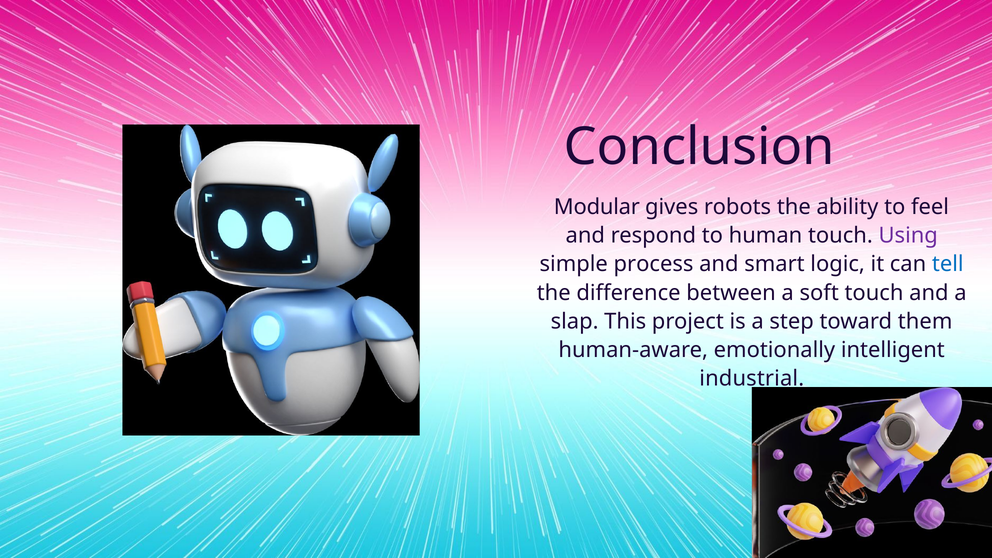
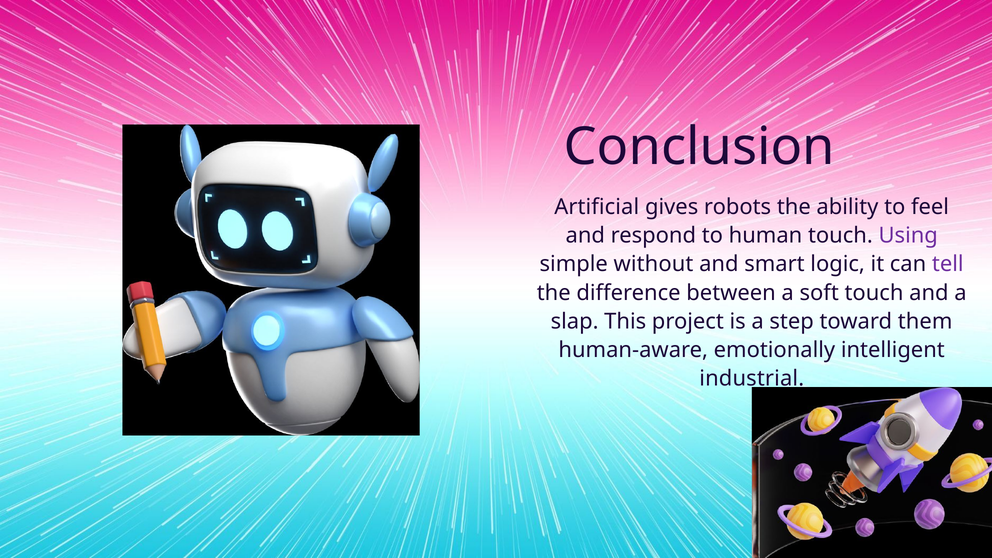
Modular: Modular -> Artificial
process: process -> without
tell colour: blue -> purple
